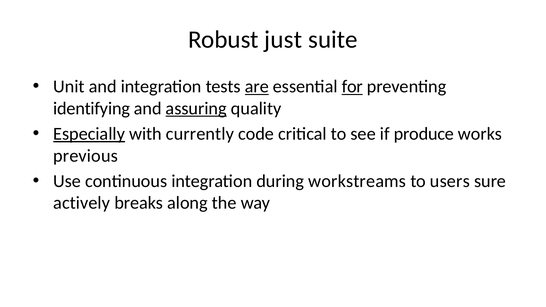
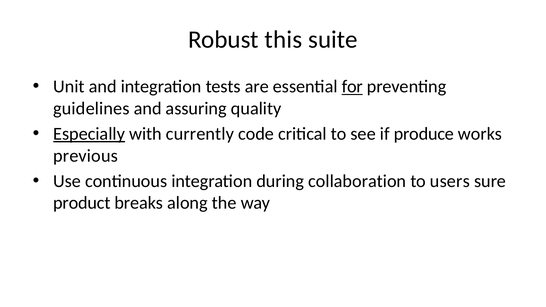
just: just -> this
are underline: present -> none
identifying: identifying -> guidelines
assuring underline: present -> none
workstreams: workstreams -> collaboration
actively: actively -> product
